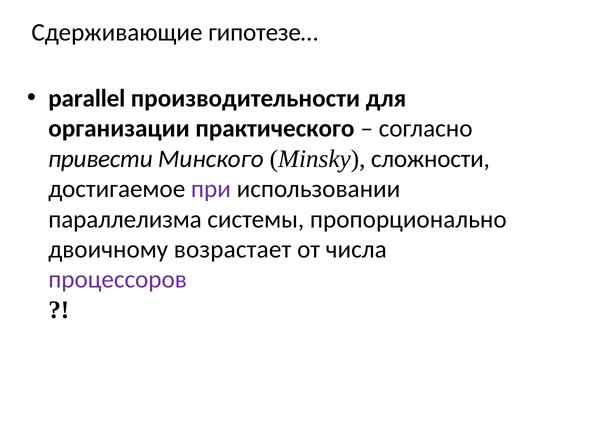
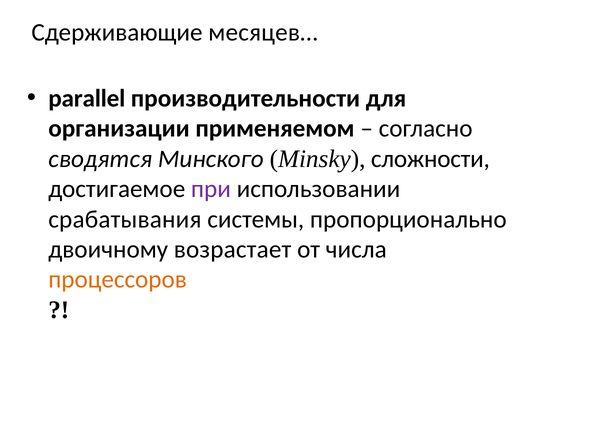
гипотезе…: гипотезе… -> месяцев…
практического: практического -> применяемом
привести: привести -> сводятся
параллелизма: параллелизма -> срабатывания
процессоров colour: purple -> orange
